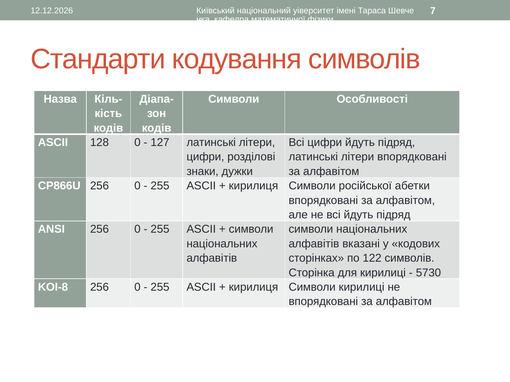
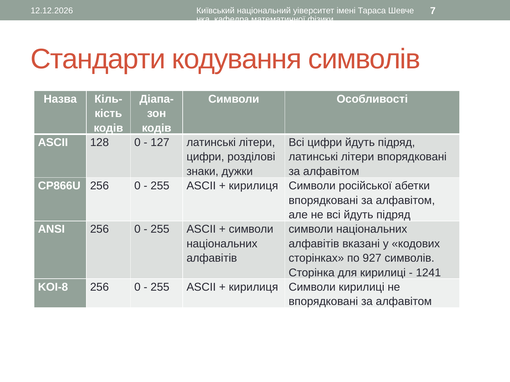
122: 122 -> 927
5730: 5730 -> 1241
